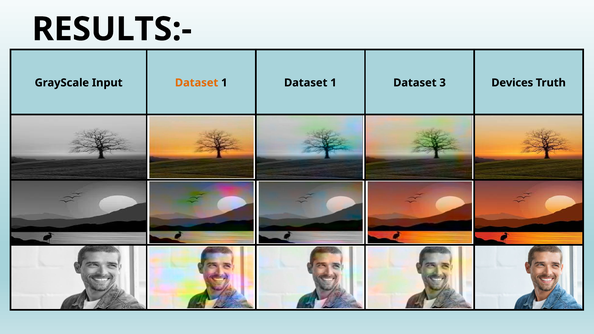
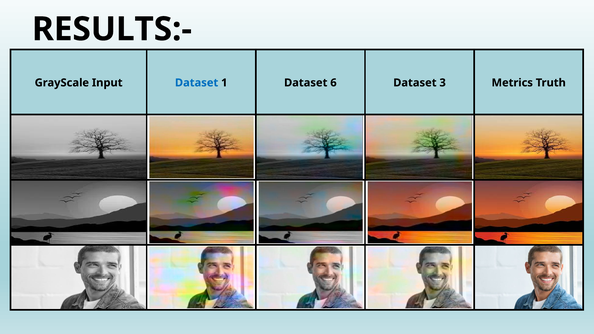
Dataset at (197, 83) colour: orange -> blue
1 Dataset 1: 1 -> 6
Devices: Devices -> Metrics
